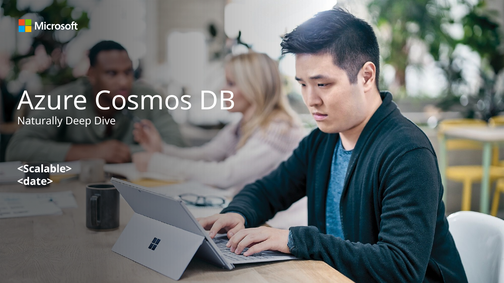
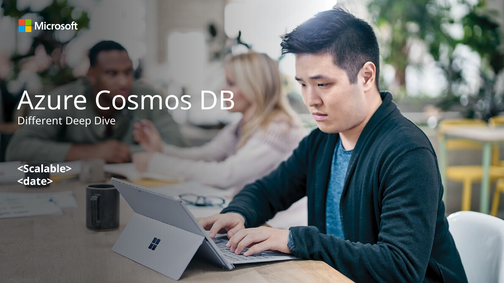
Naturally: Naturally -> Different
